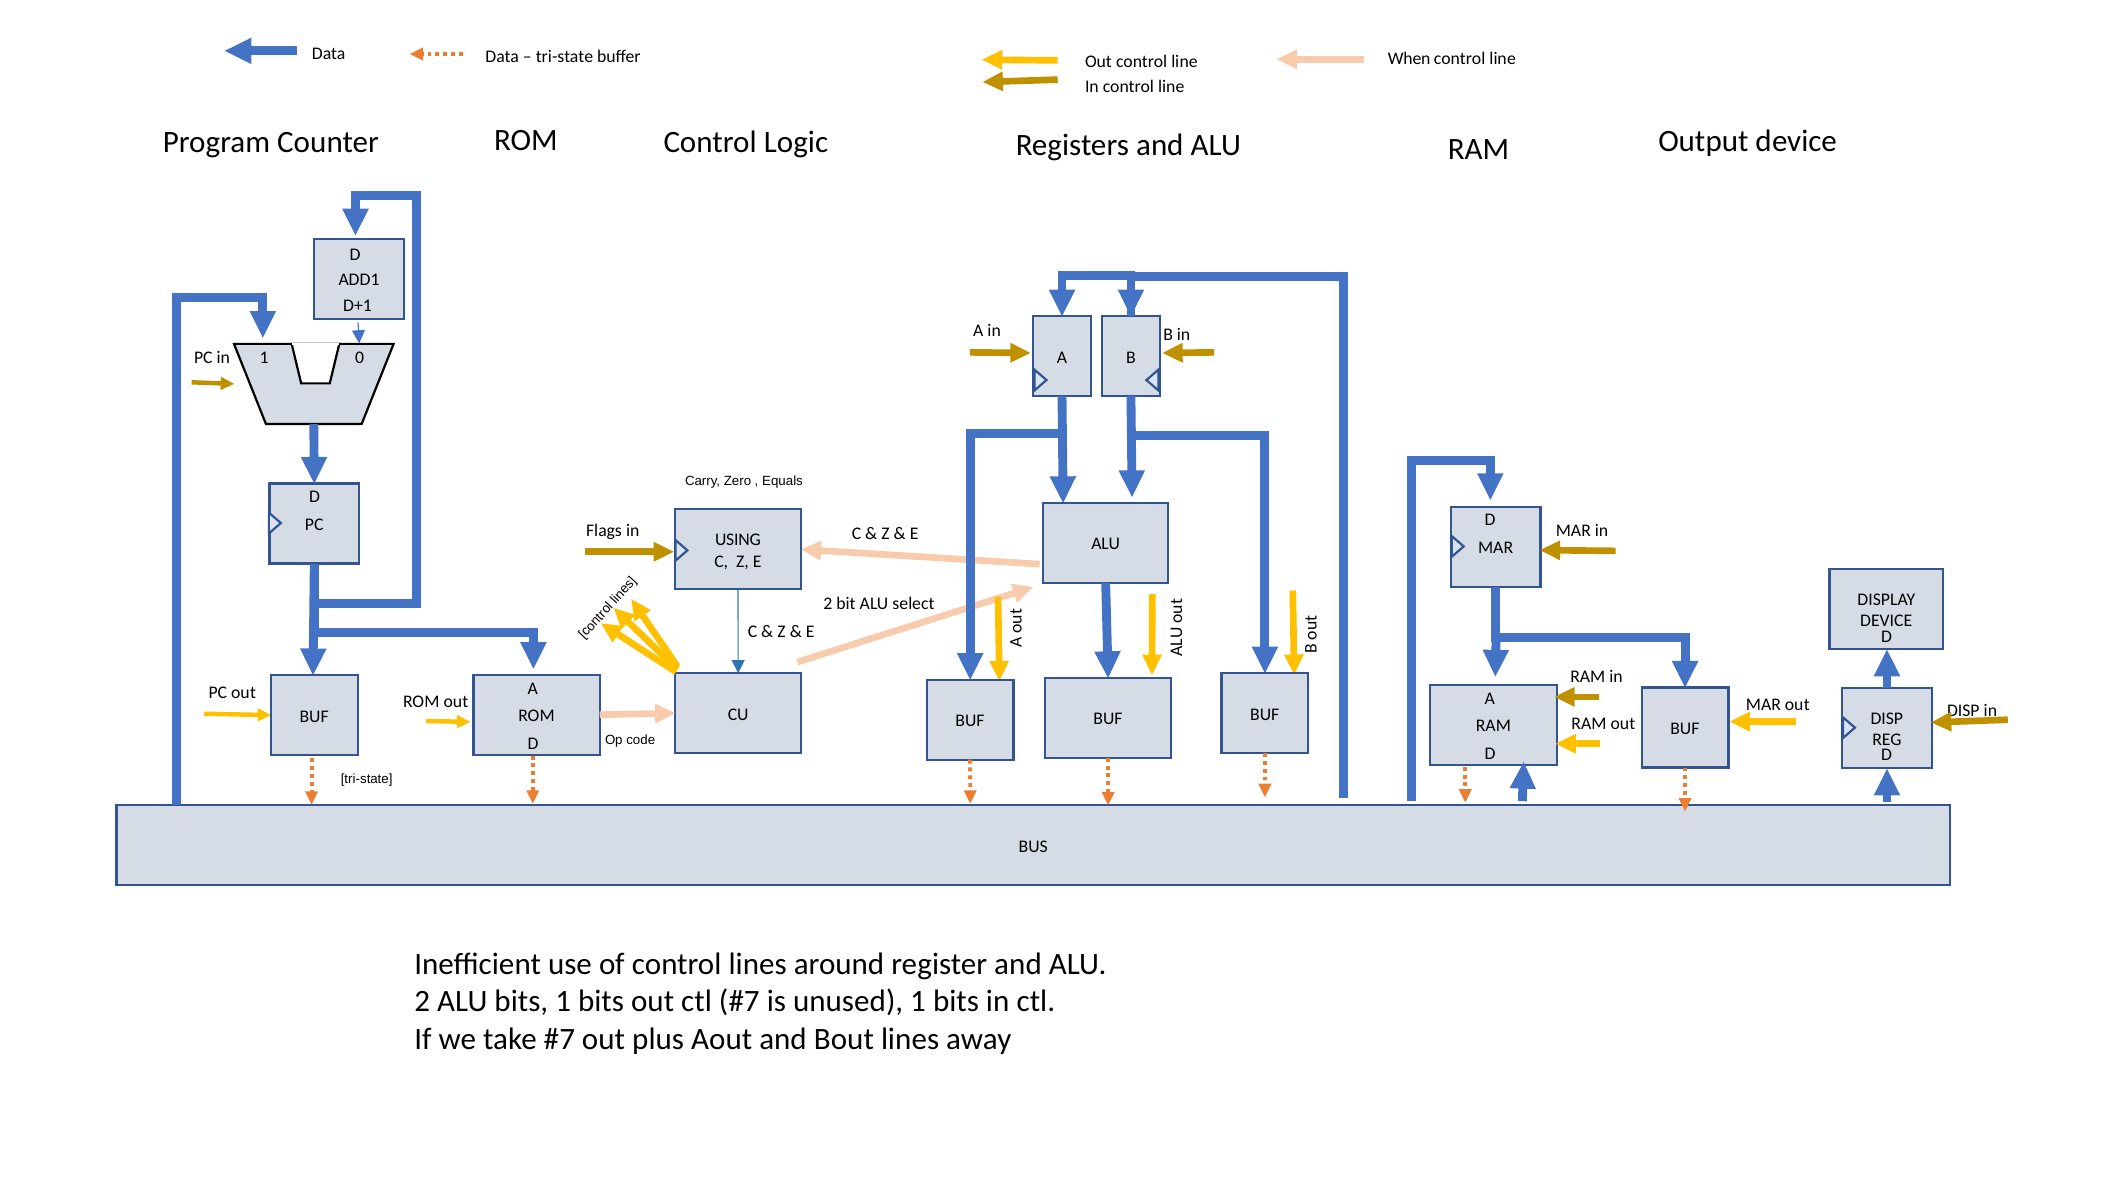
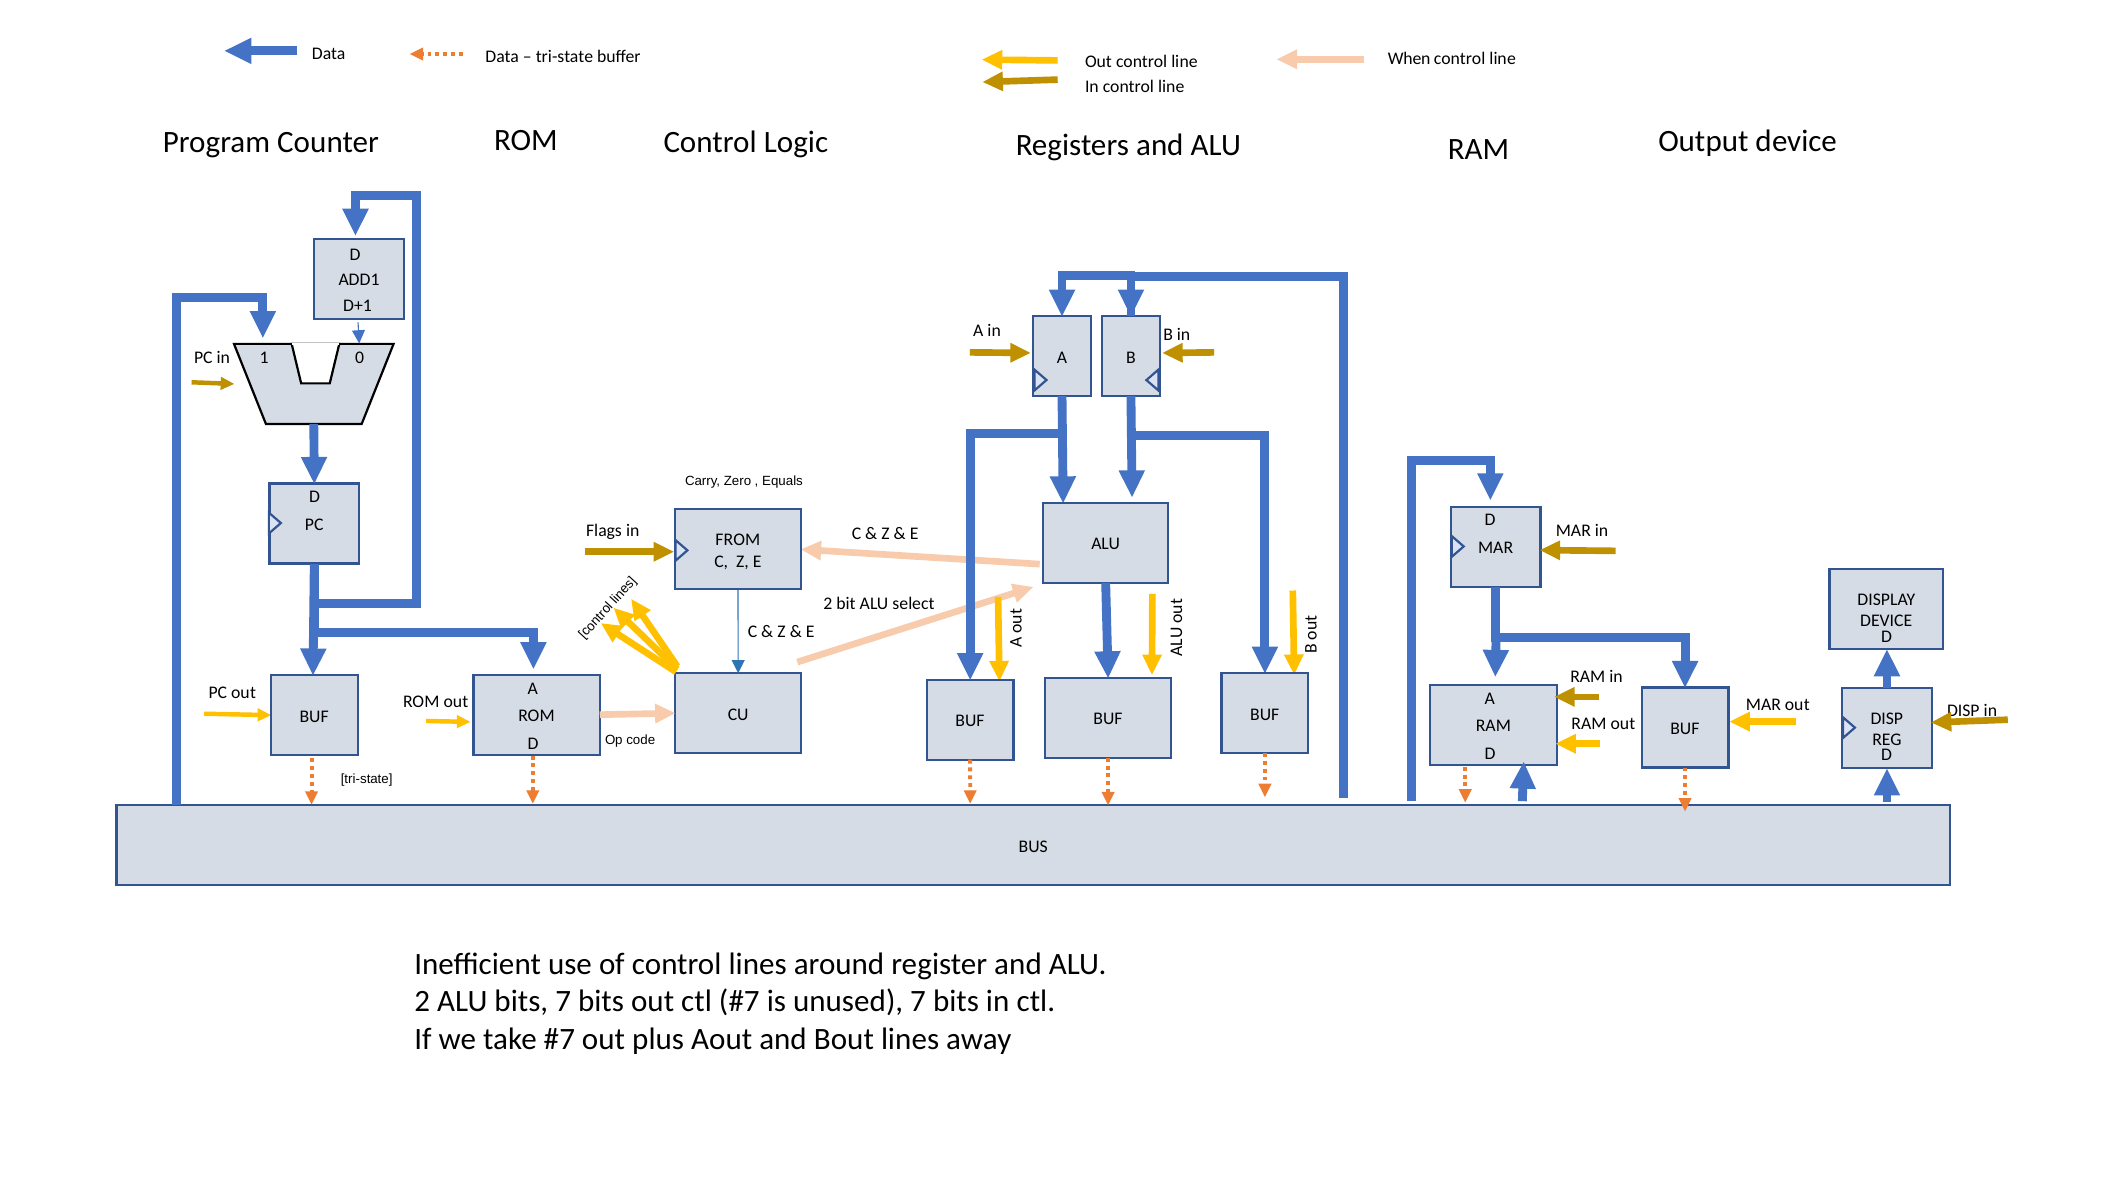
USING: USING -> FROM
bits 1: 1 -> 7
unused 1: 1 -> 7
